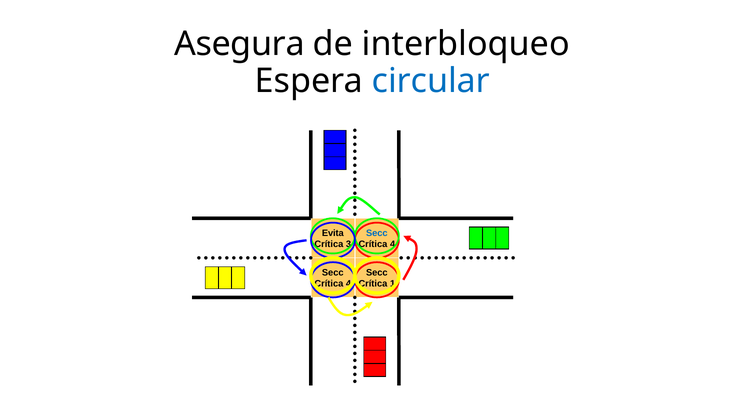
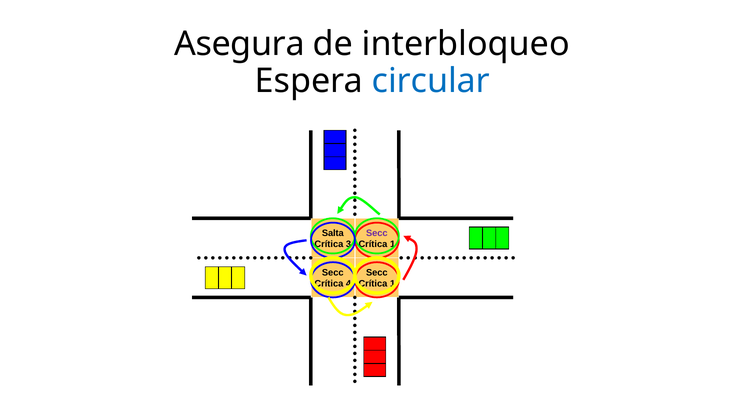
Evita: Evita -> Salta
Secc at (377, 233) colour: blue -> purple
4 at (393, 244): 4 -> 1
